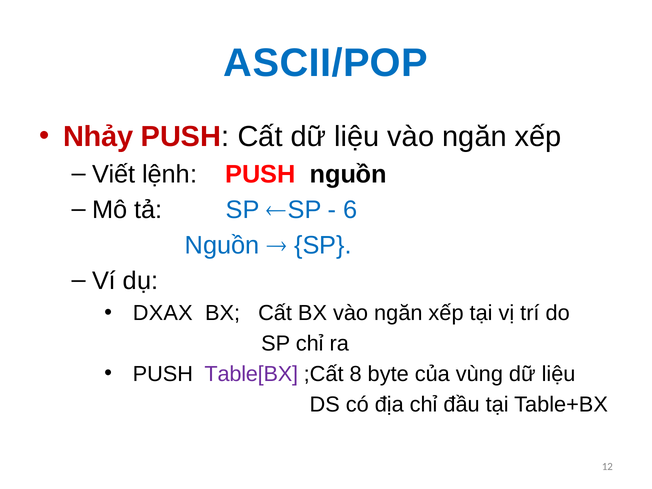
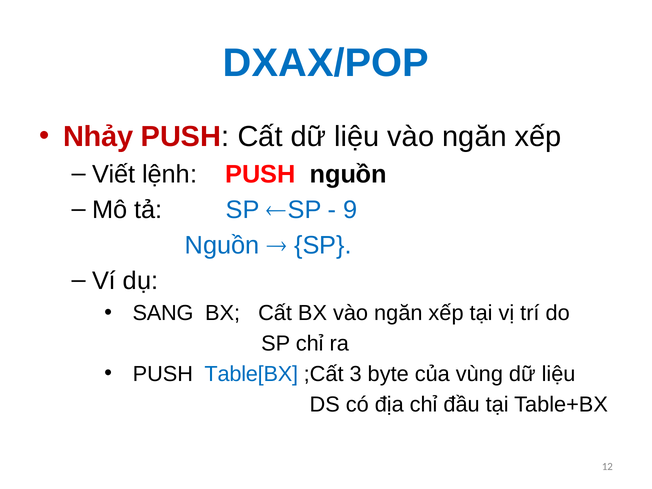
ASCII/POP: ASCII/POP -> DXAX/POP
6: 6 -> 9
DXAX: DXAX -> SANG
Table[BX colour: purple -> blue
8: 8 -> 3
